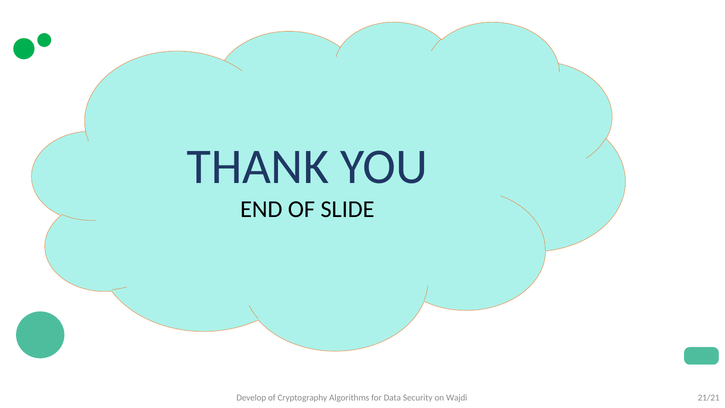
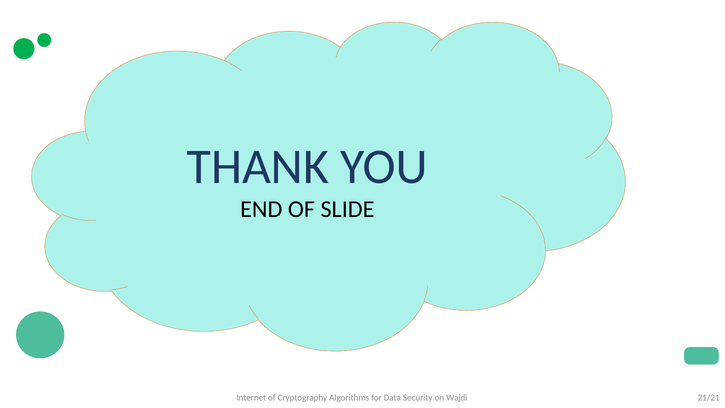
Develop: Develop -> Internet
